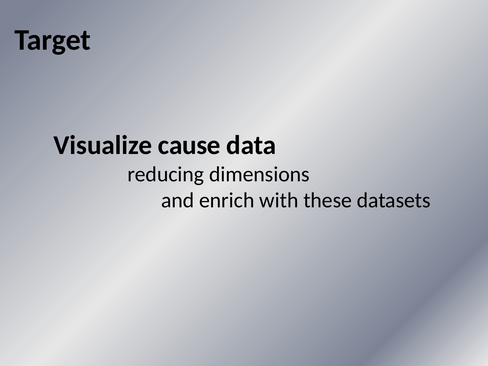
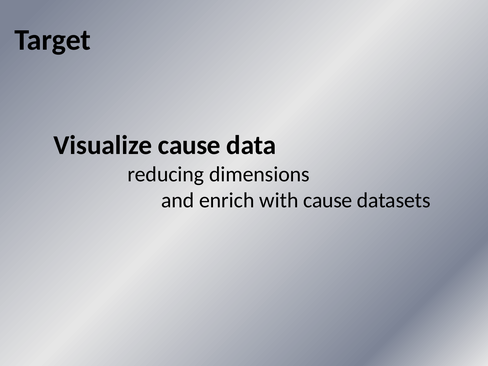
with these: these -> cause
